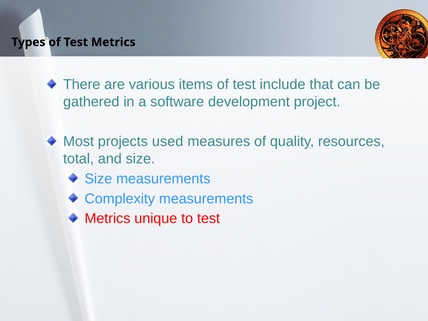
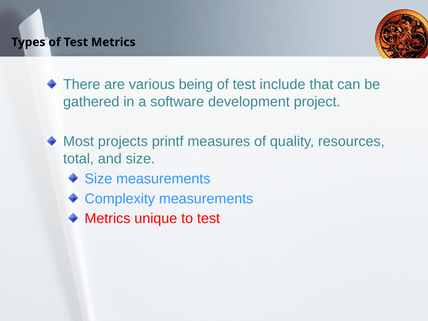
items: items -> being
used: used -> printf
